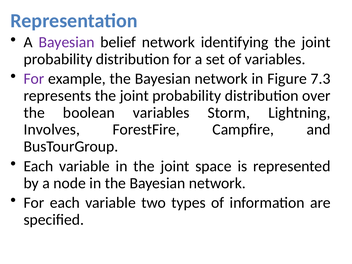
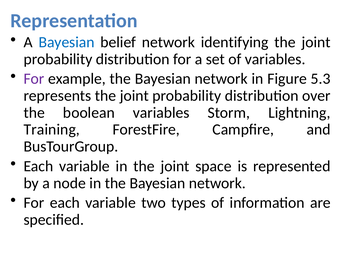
Bayesian at (67, 42) colour: purple -> blue
7.3: 7.3 -> 5.3
Involves: Involves -> Training
